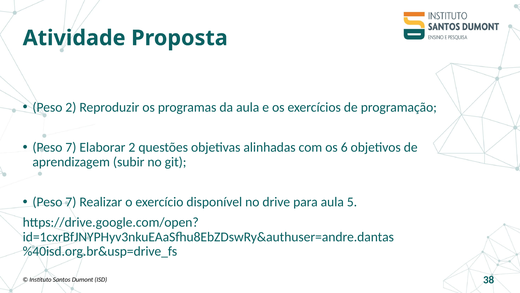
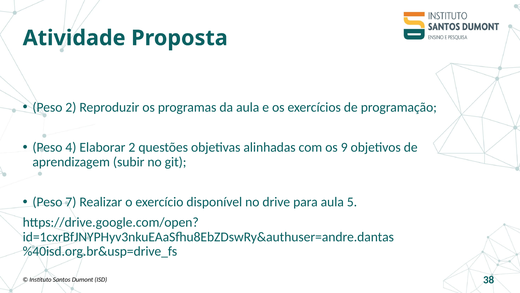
7 at (71, 147): 7 -> 4
6: 6 -> 9
